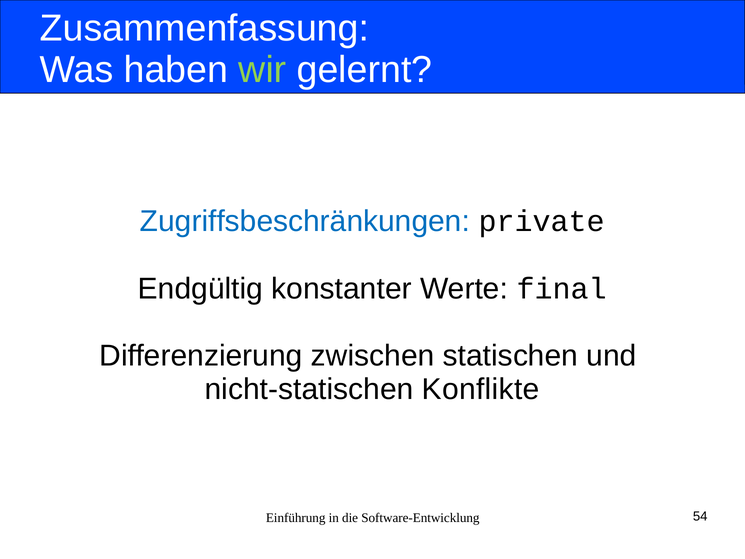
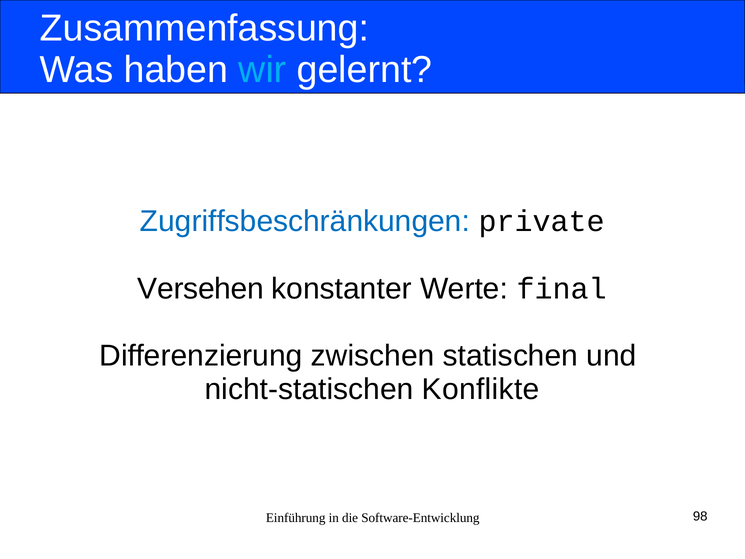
wir colour: light green -> light blue
Endgültig: Endgültig -> Versehen
54: 54 -> 98
